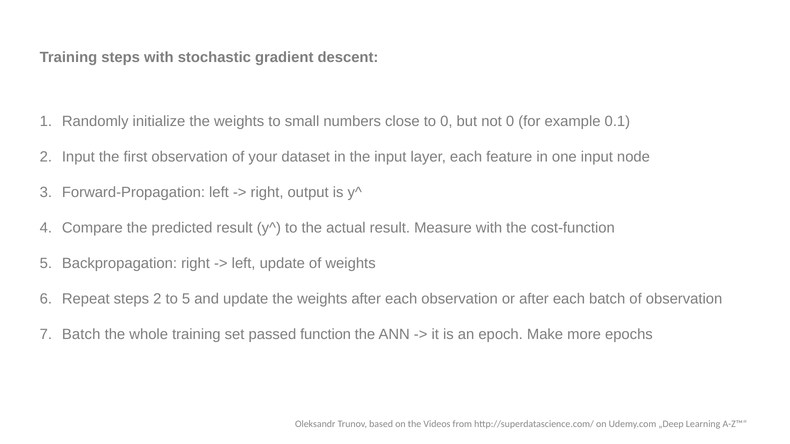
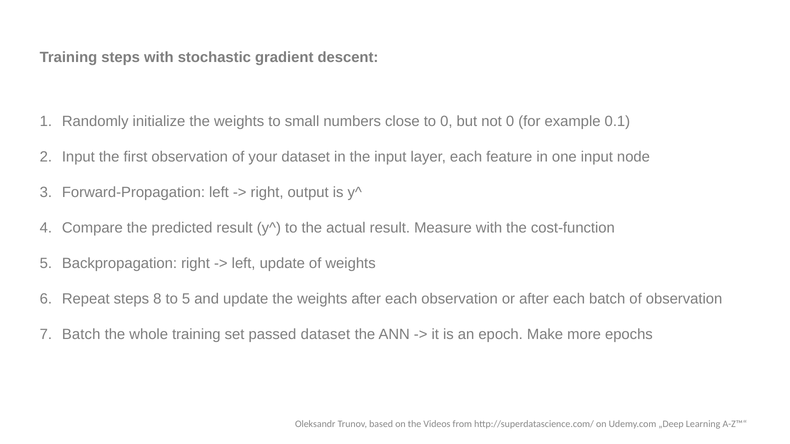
steps 2: 2 -> 8
passed function: function -> dataset
